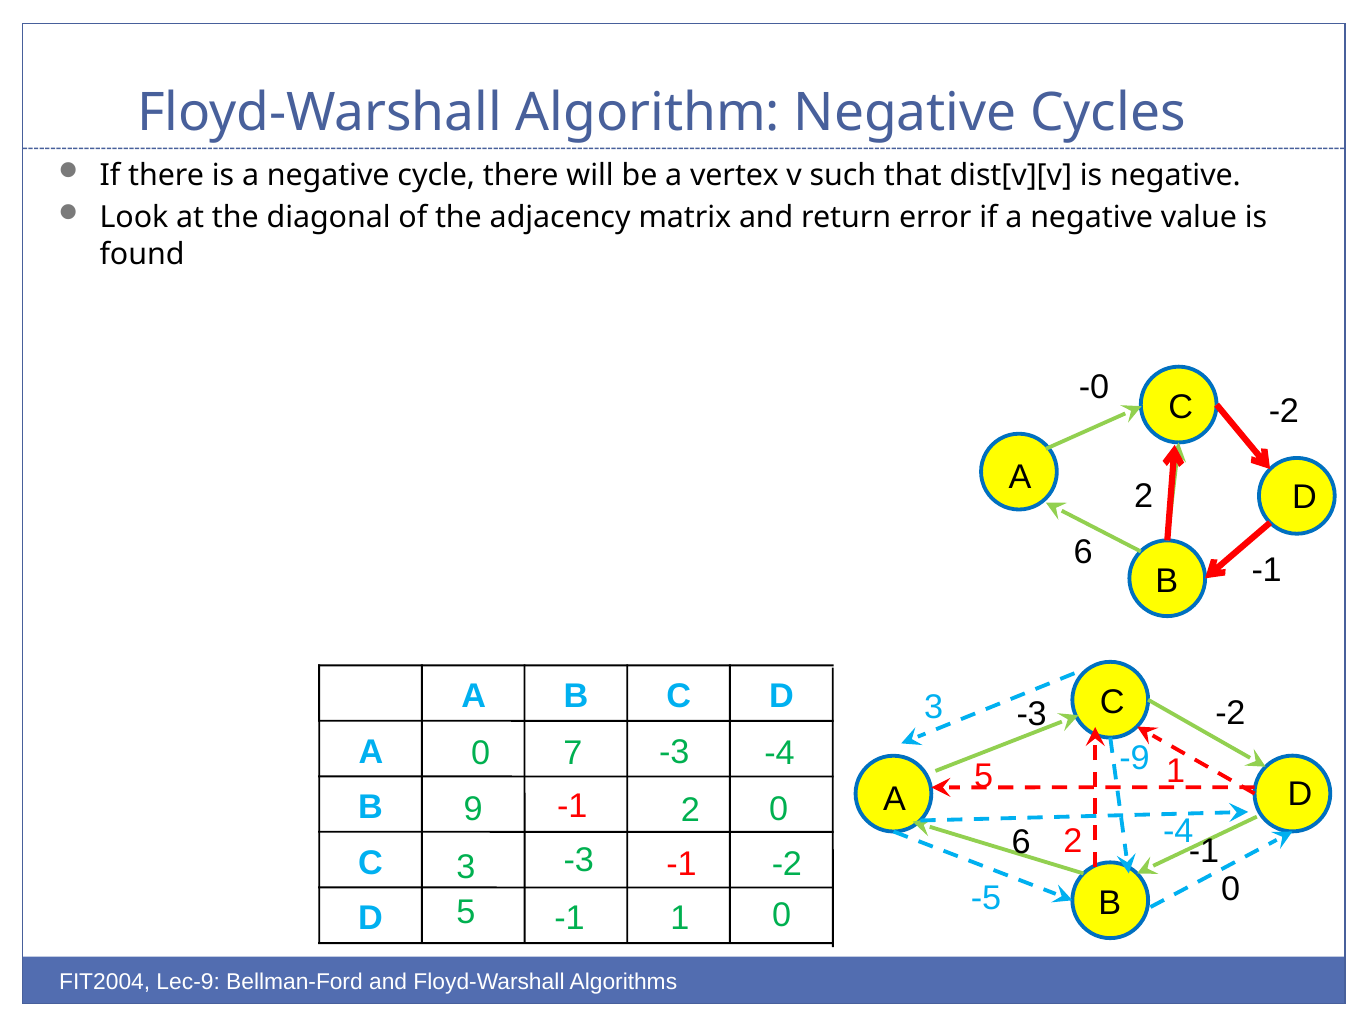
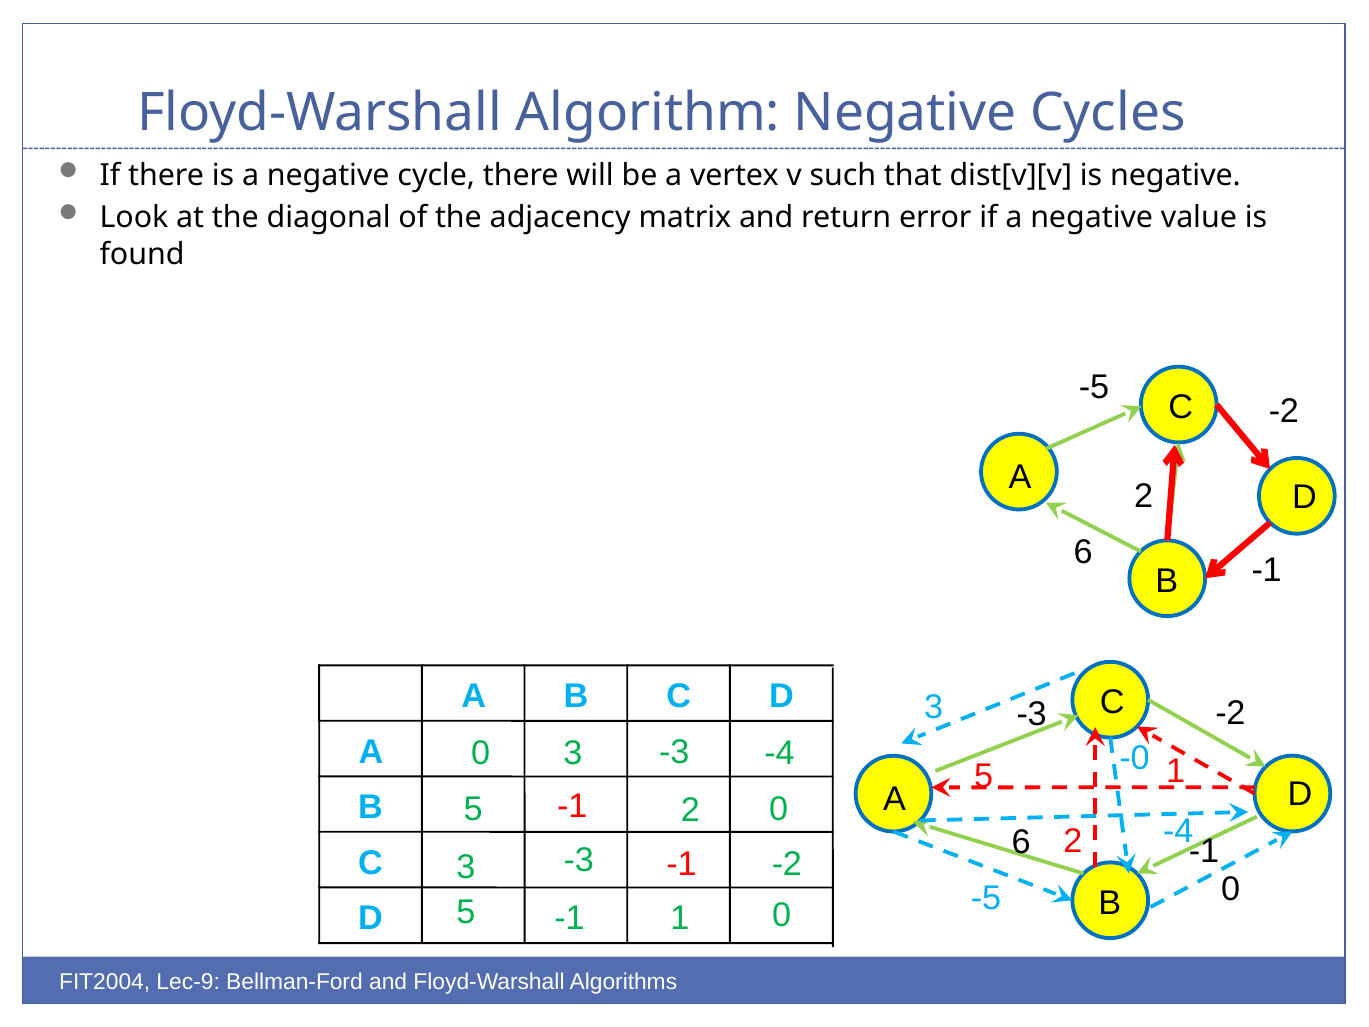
-0 at (1094, 388): -0 -> -5
0 7: 7 -> 3
-9: -9 -> -0
B 9: 9 -> 5
